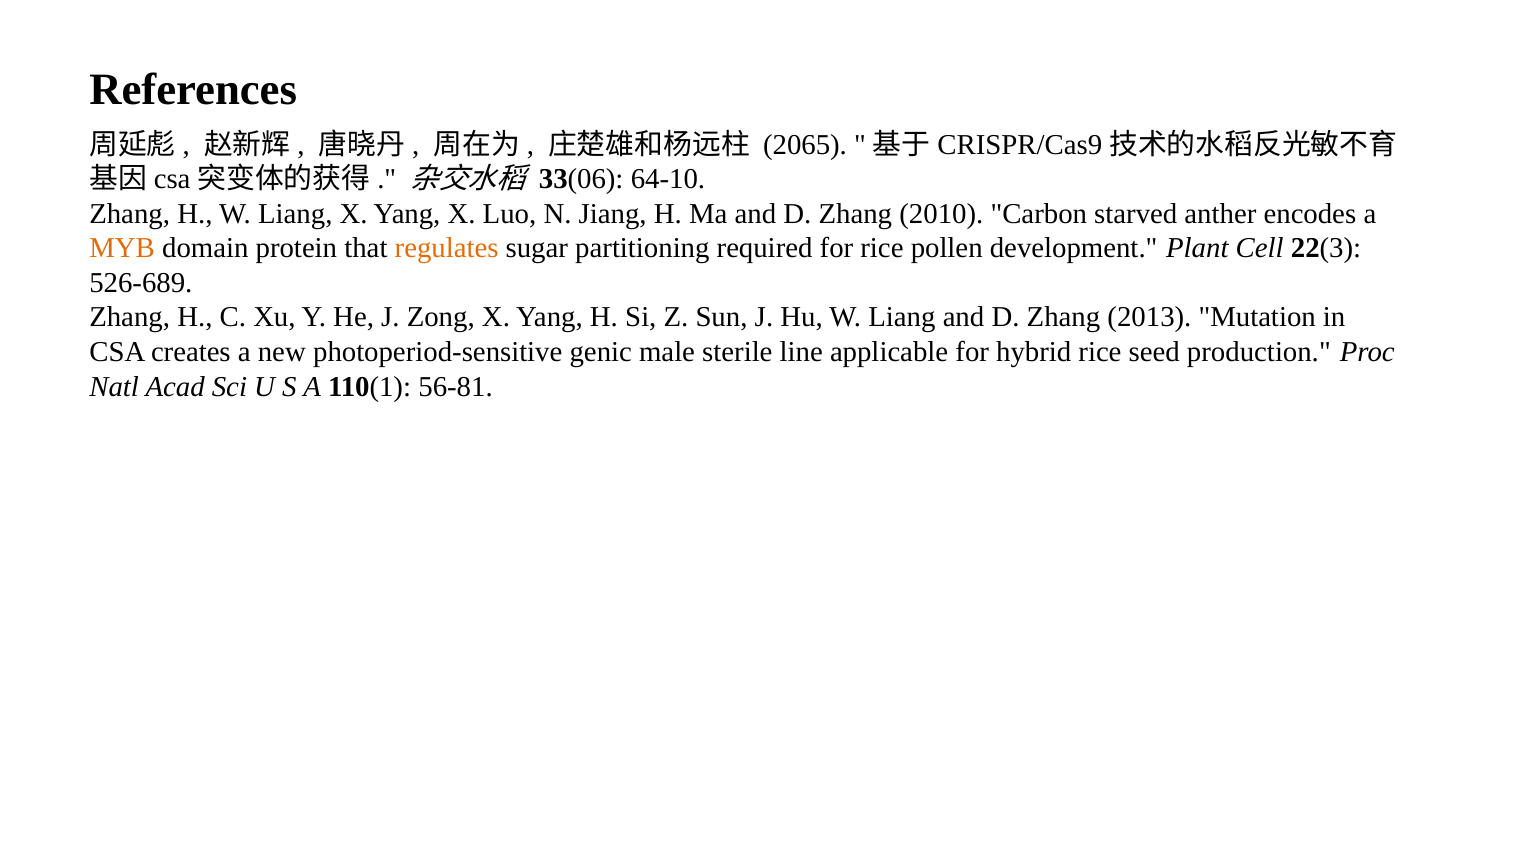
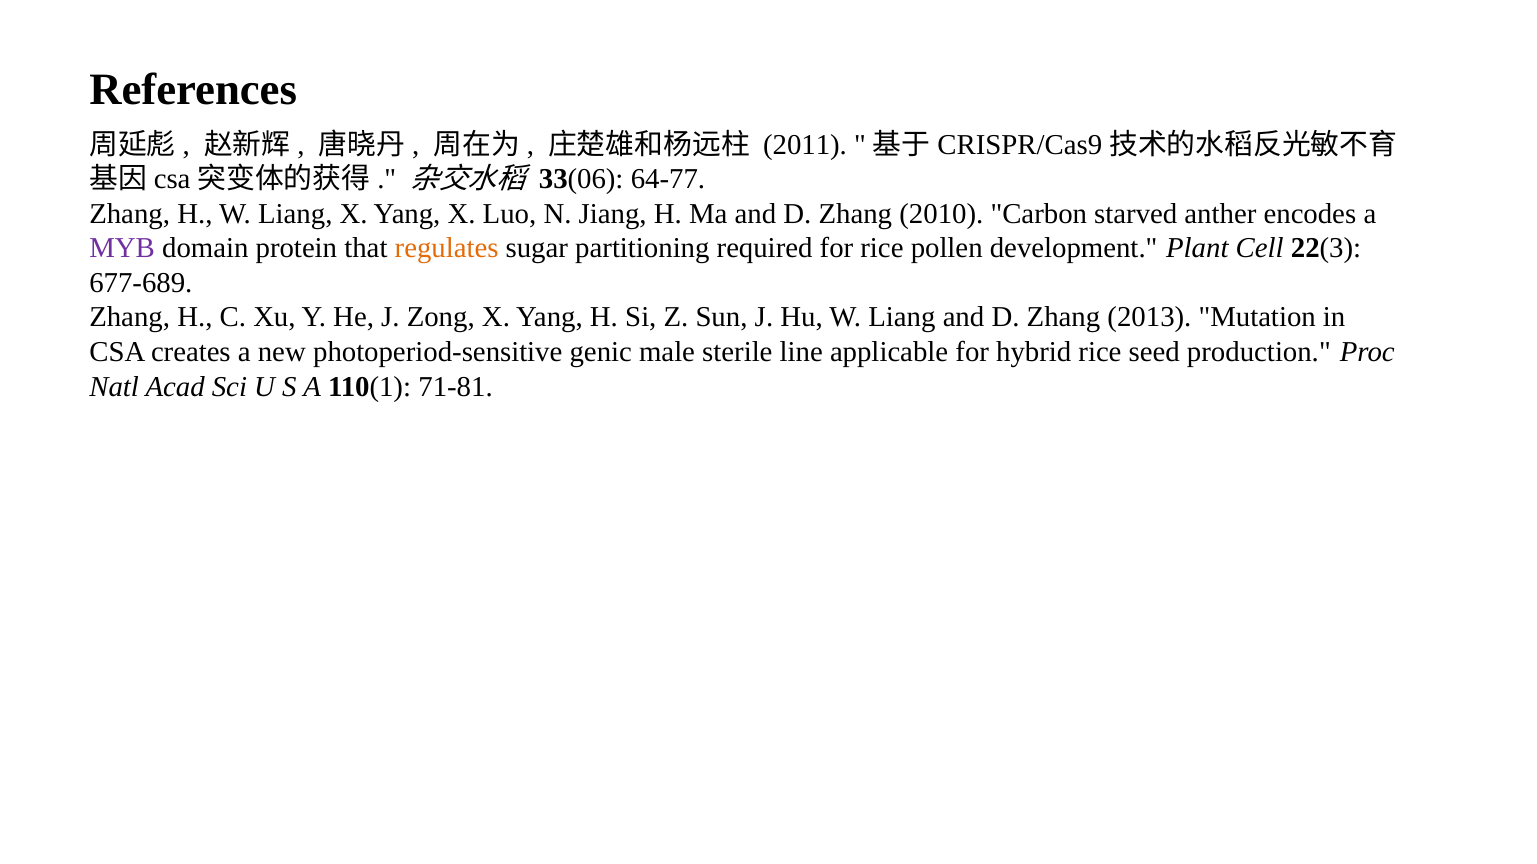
2065: 2065 -> 2011
64-10: 64-10 -> 64-77
MYB colour: orange -> purple
526-689: 526-689 -> 677-689
56-81: 56-81 -> 71-81
